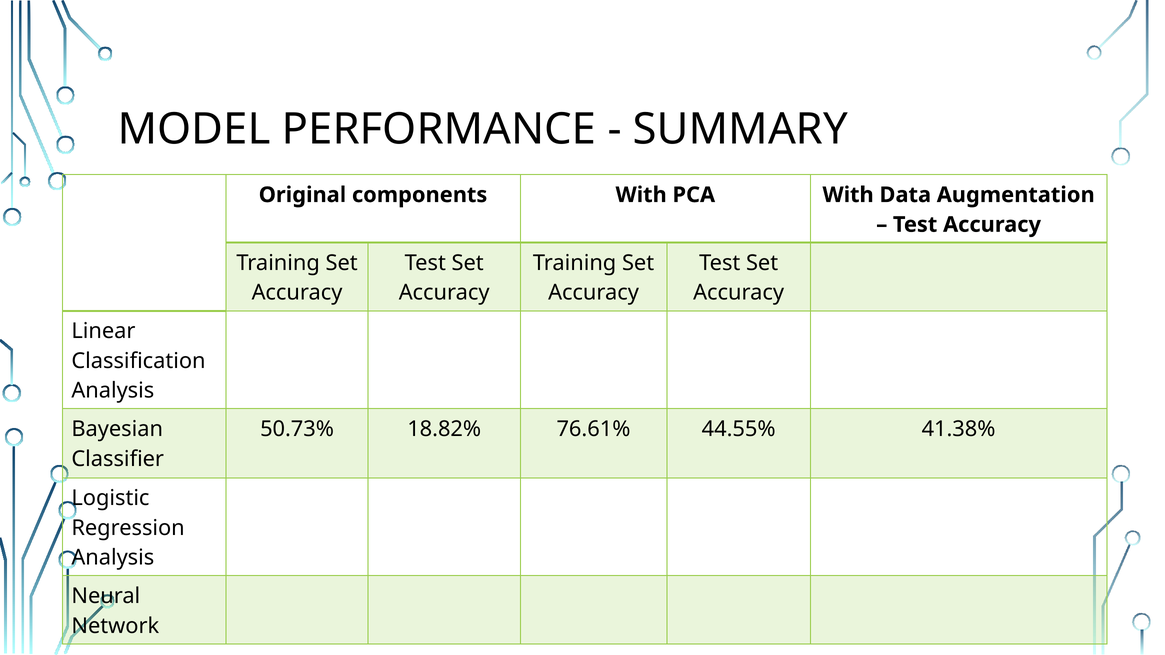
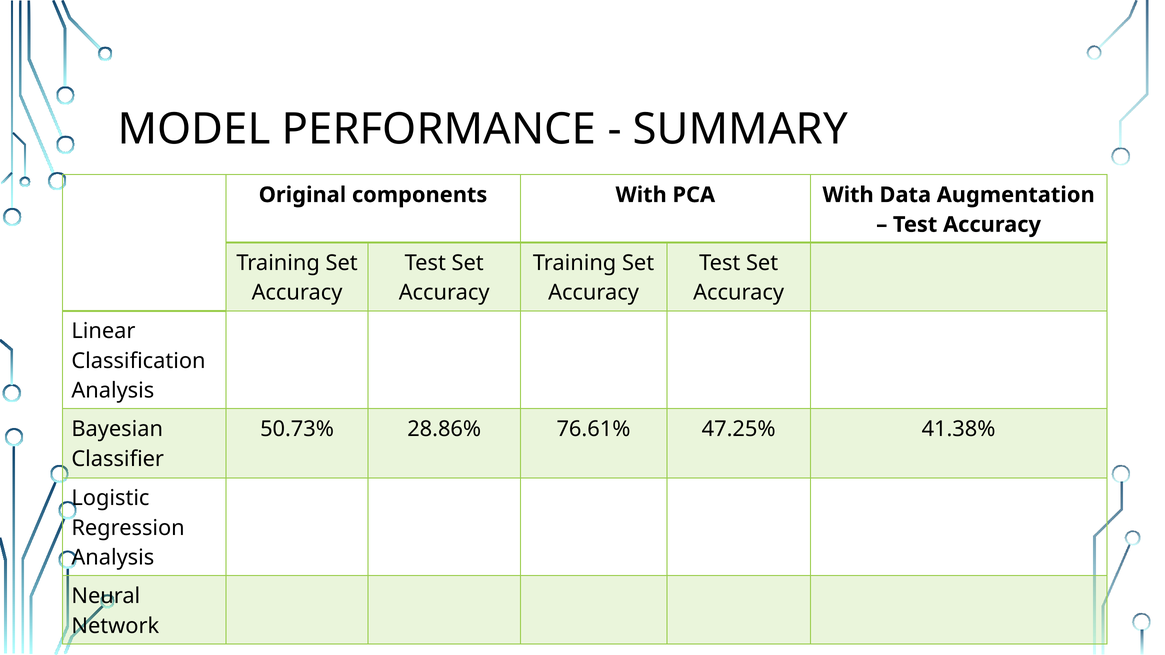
18.82%: 18.82% -> 28.86%
44.55%: 44.55% -> 47.25%
